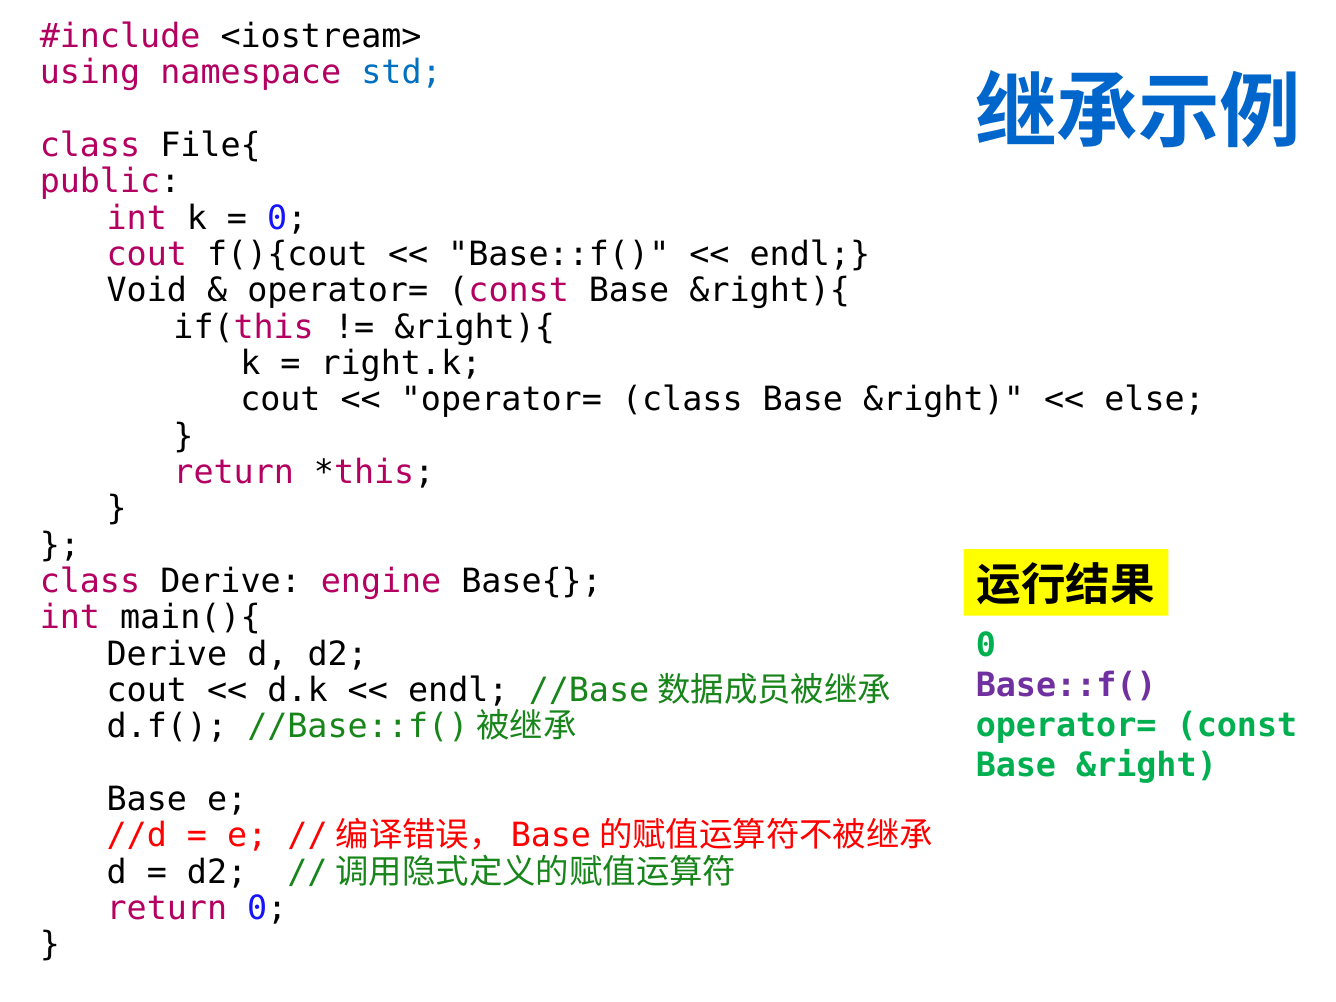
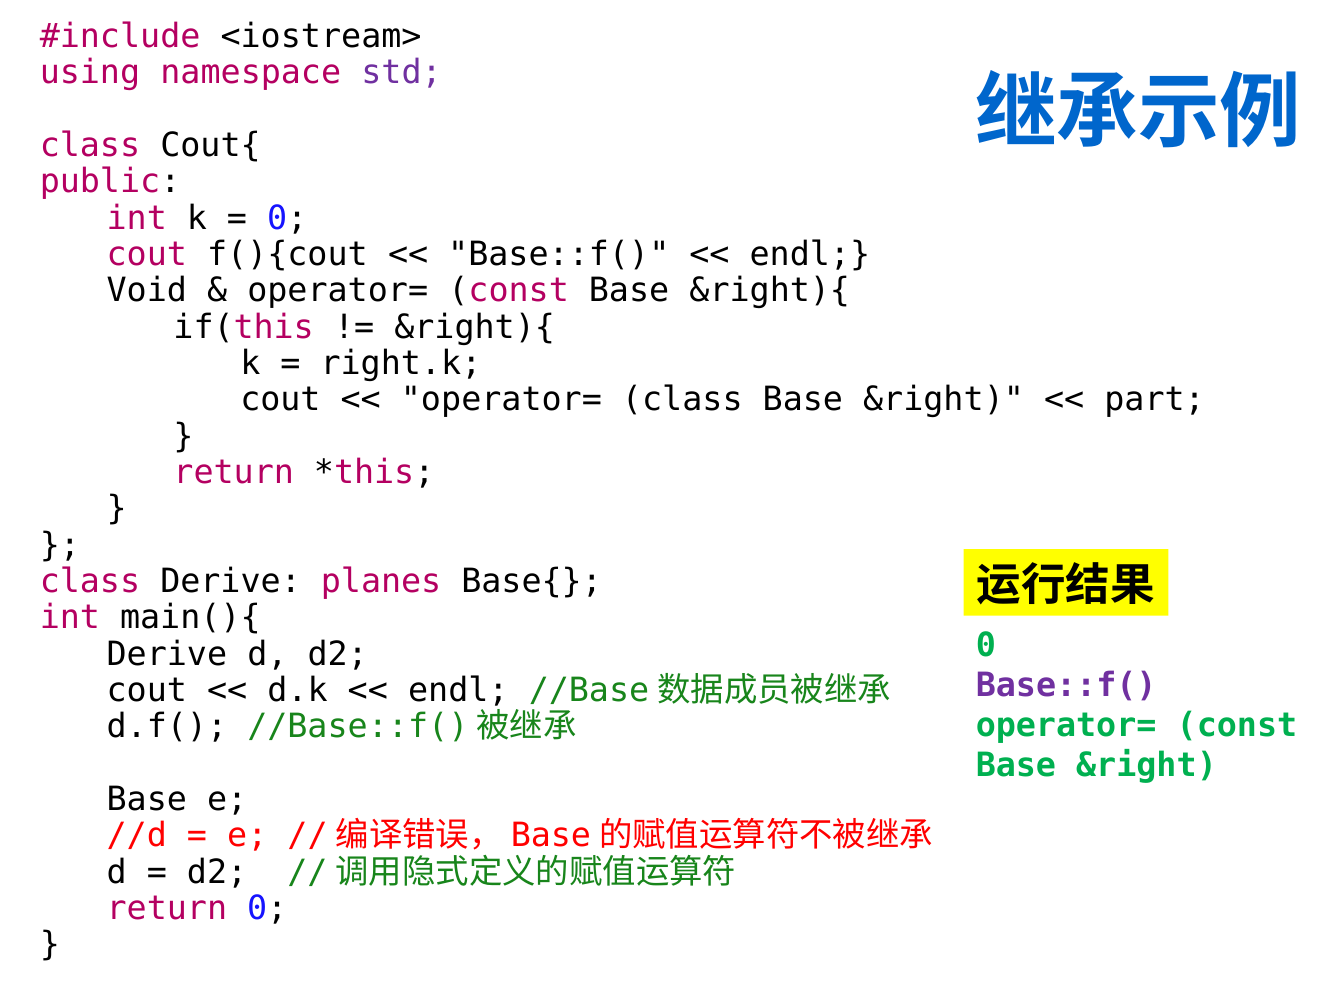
std colour: blue -> purple
File{: File{ -> Cout{
else: else -> part
engine: engine -> planes
